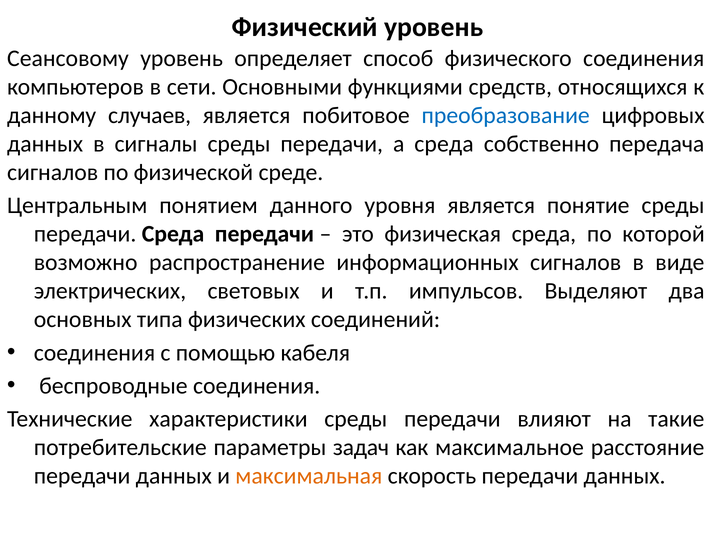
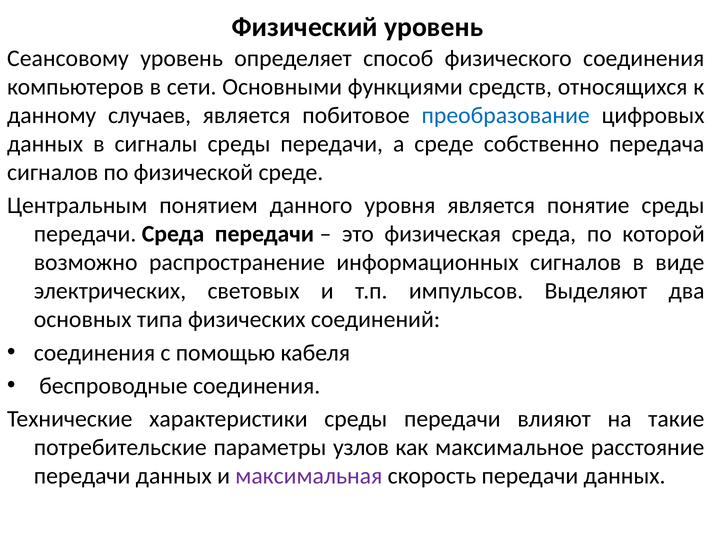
а среда: среда -> среде
задач: задач -> узлов
максимальная colour: orange -> purple
